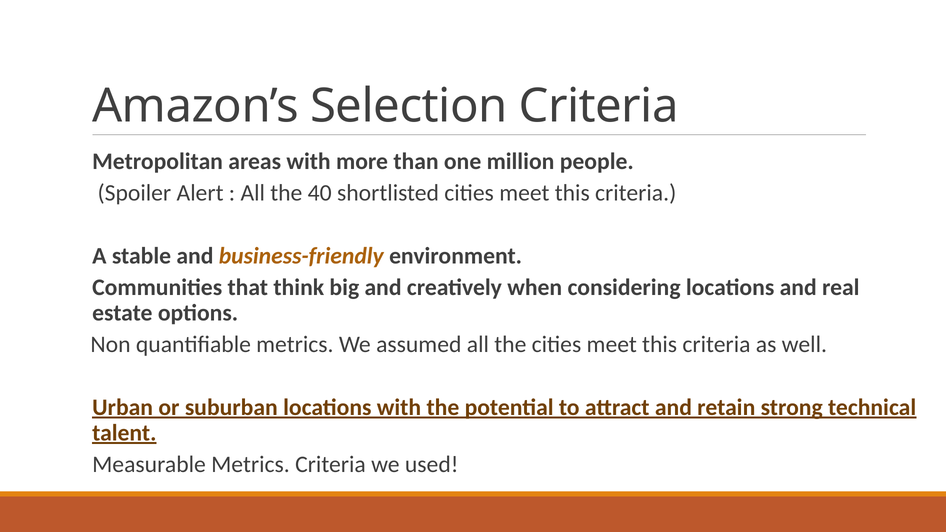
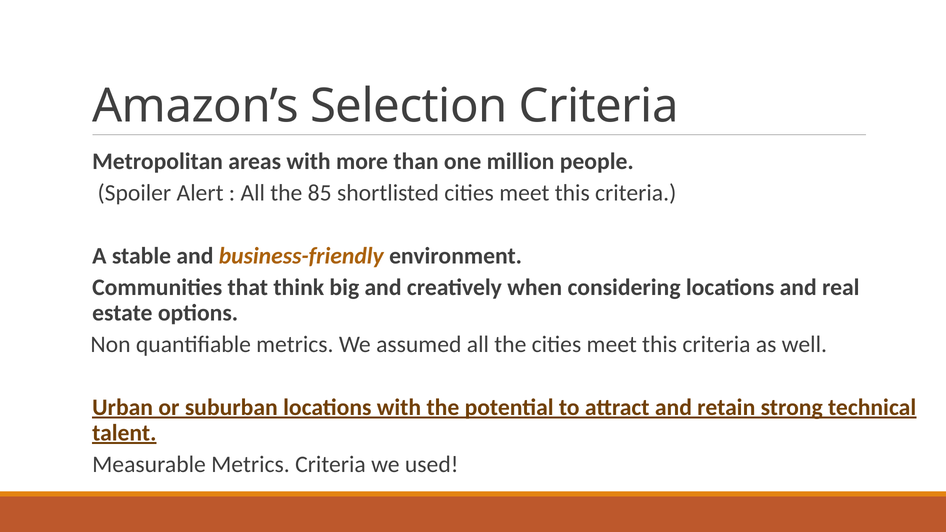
40: 40 -> 85
